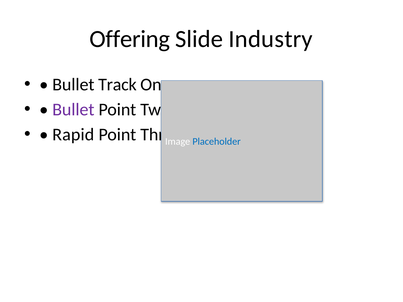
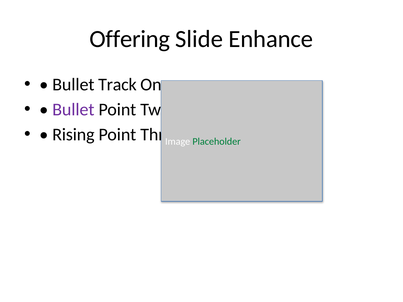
Industry: Industry -> Enhance
Rapid: Rapid -> Rising
Placeholder colour: blue -> green
